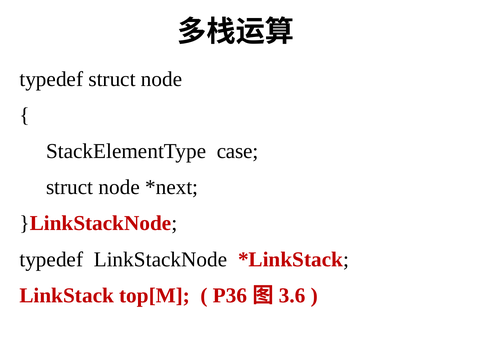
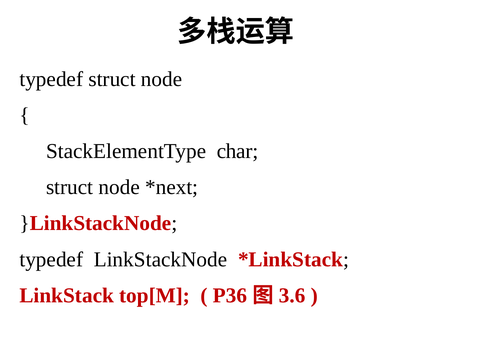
case: case -> char
